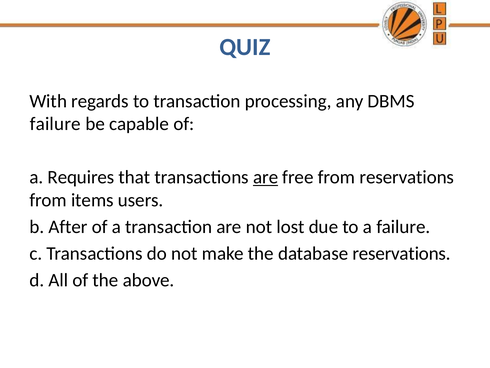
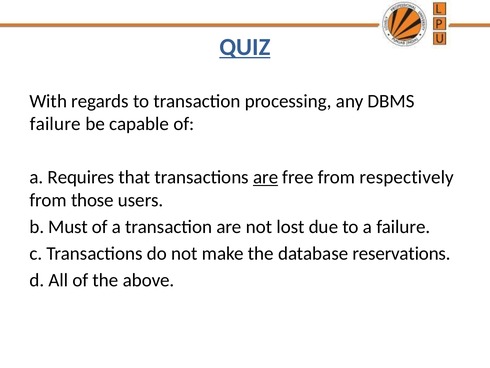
QUIZ underline: none -> present
from reservations: reservations -> respectively
items: items -> those
After: After -> Must
